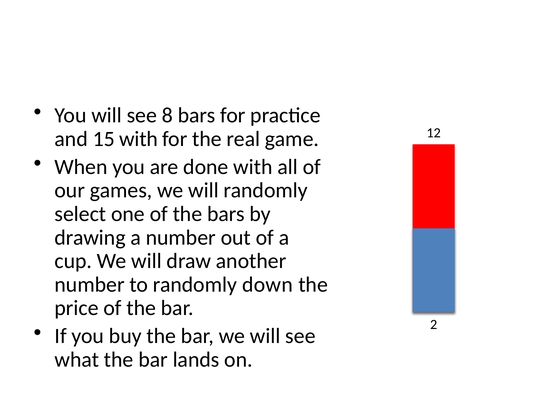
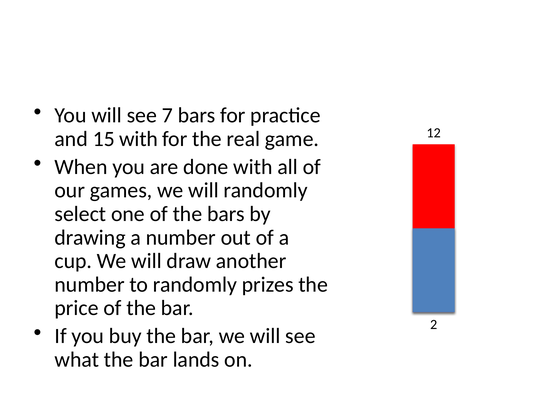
8: 8 -> 7
down: down -> prizes
